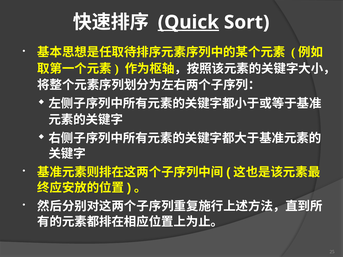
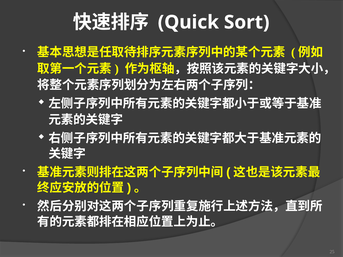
Quick underline: present -> none
